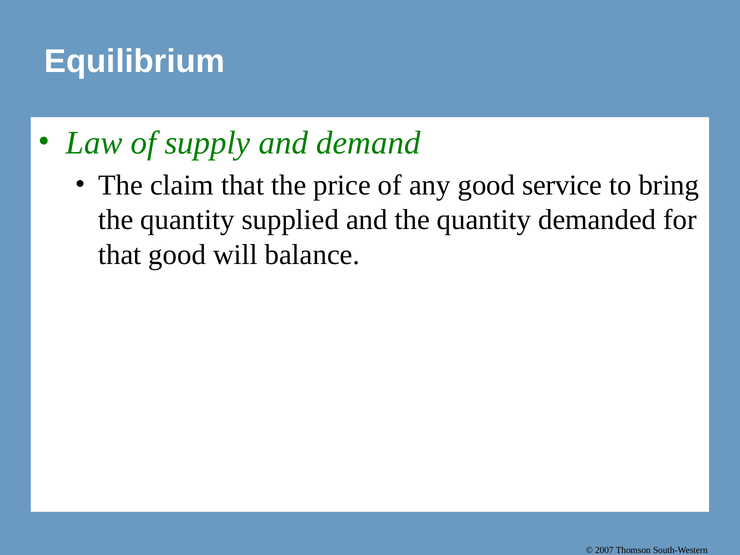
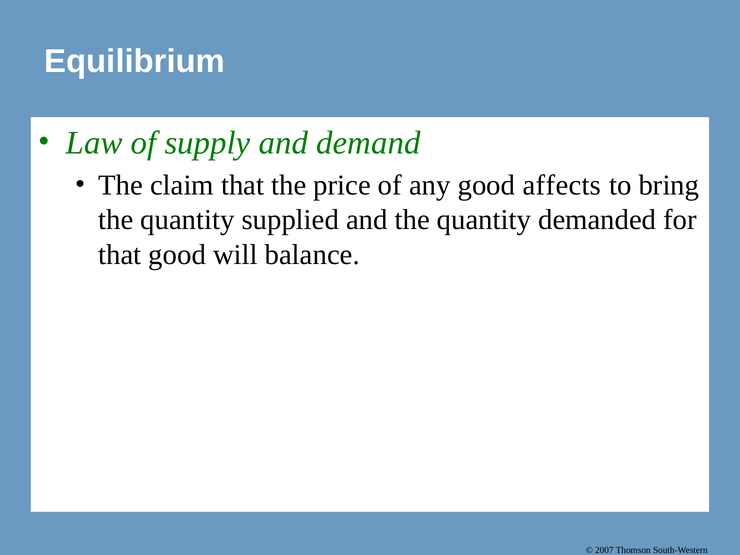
service: service -> affects
